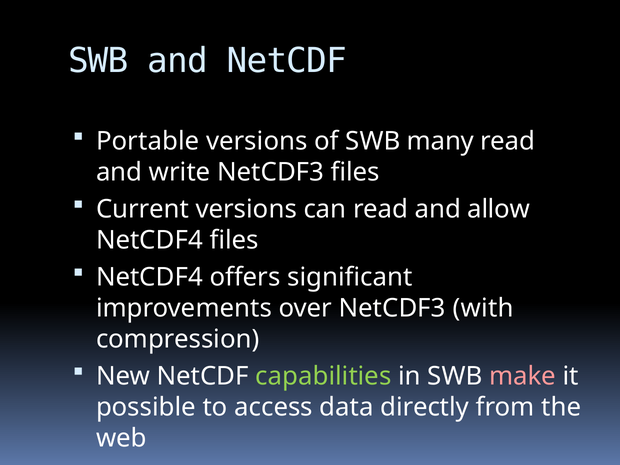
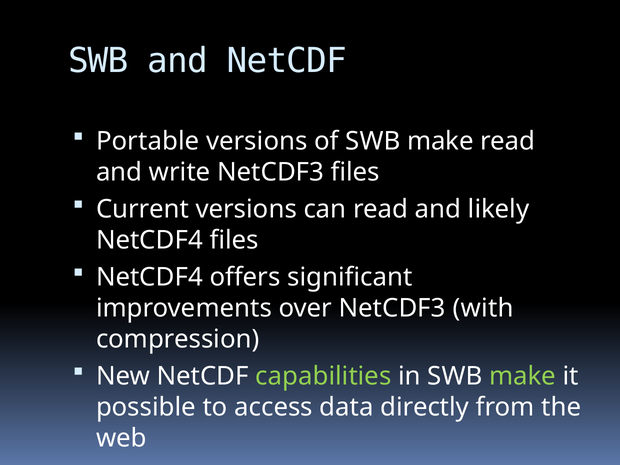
of SWB many: many -> make
allow: allow -> likely
make at (523, 376) colour: pink -> light green
